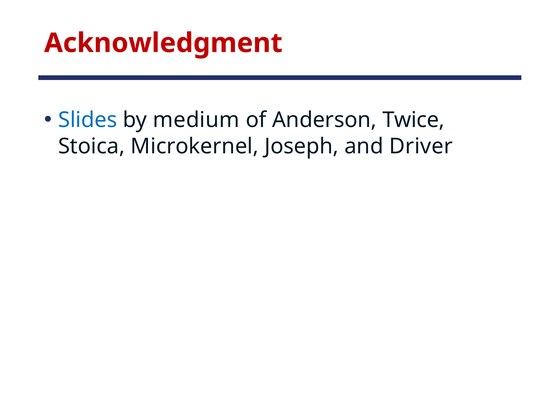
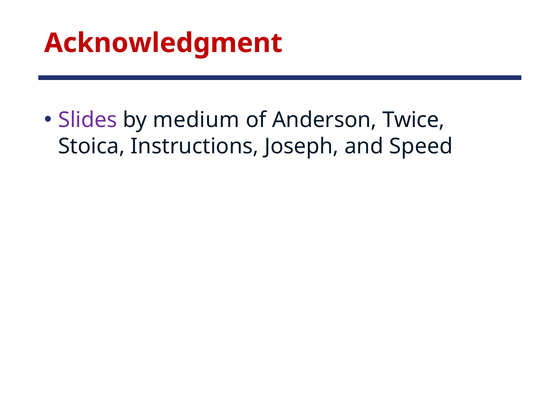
Slides colour: blue -> purple
Microkernel: Microkernel -> Instructions
Driver: Driver -> Speed
